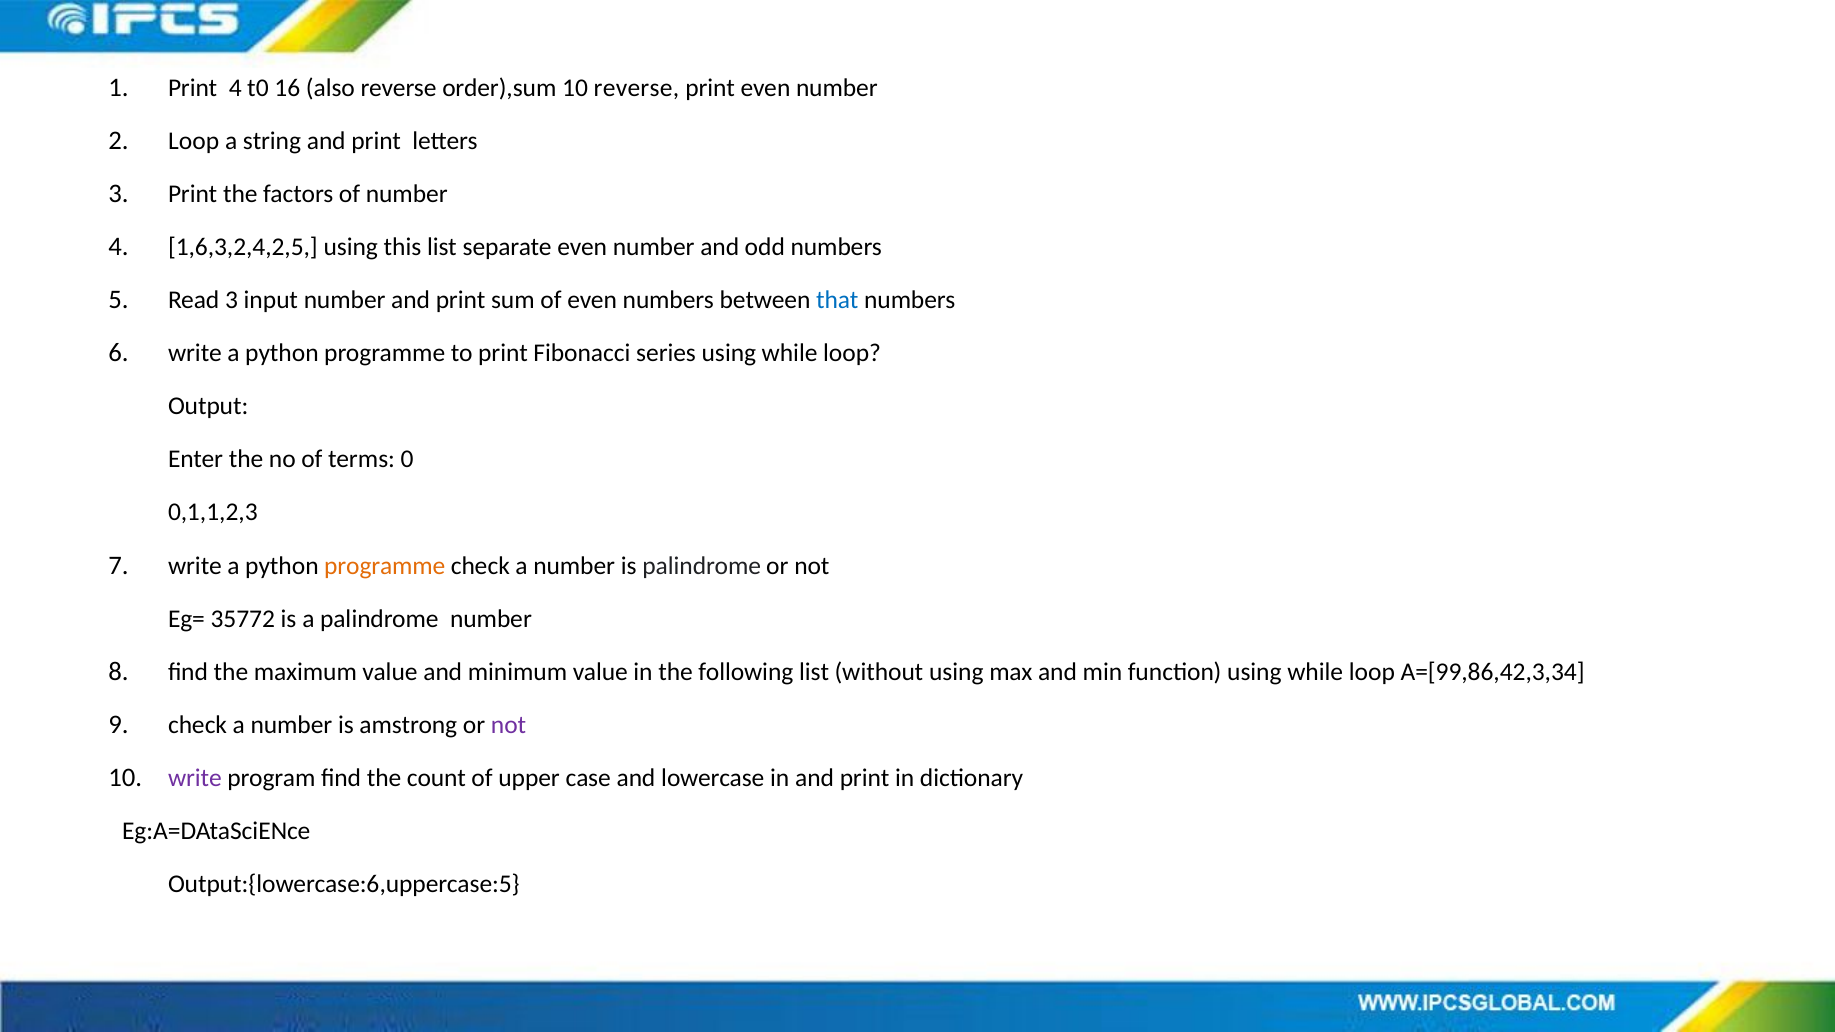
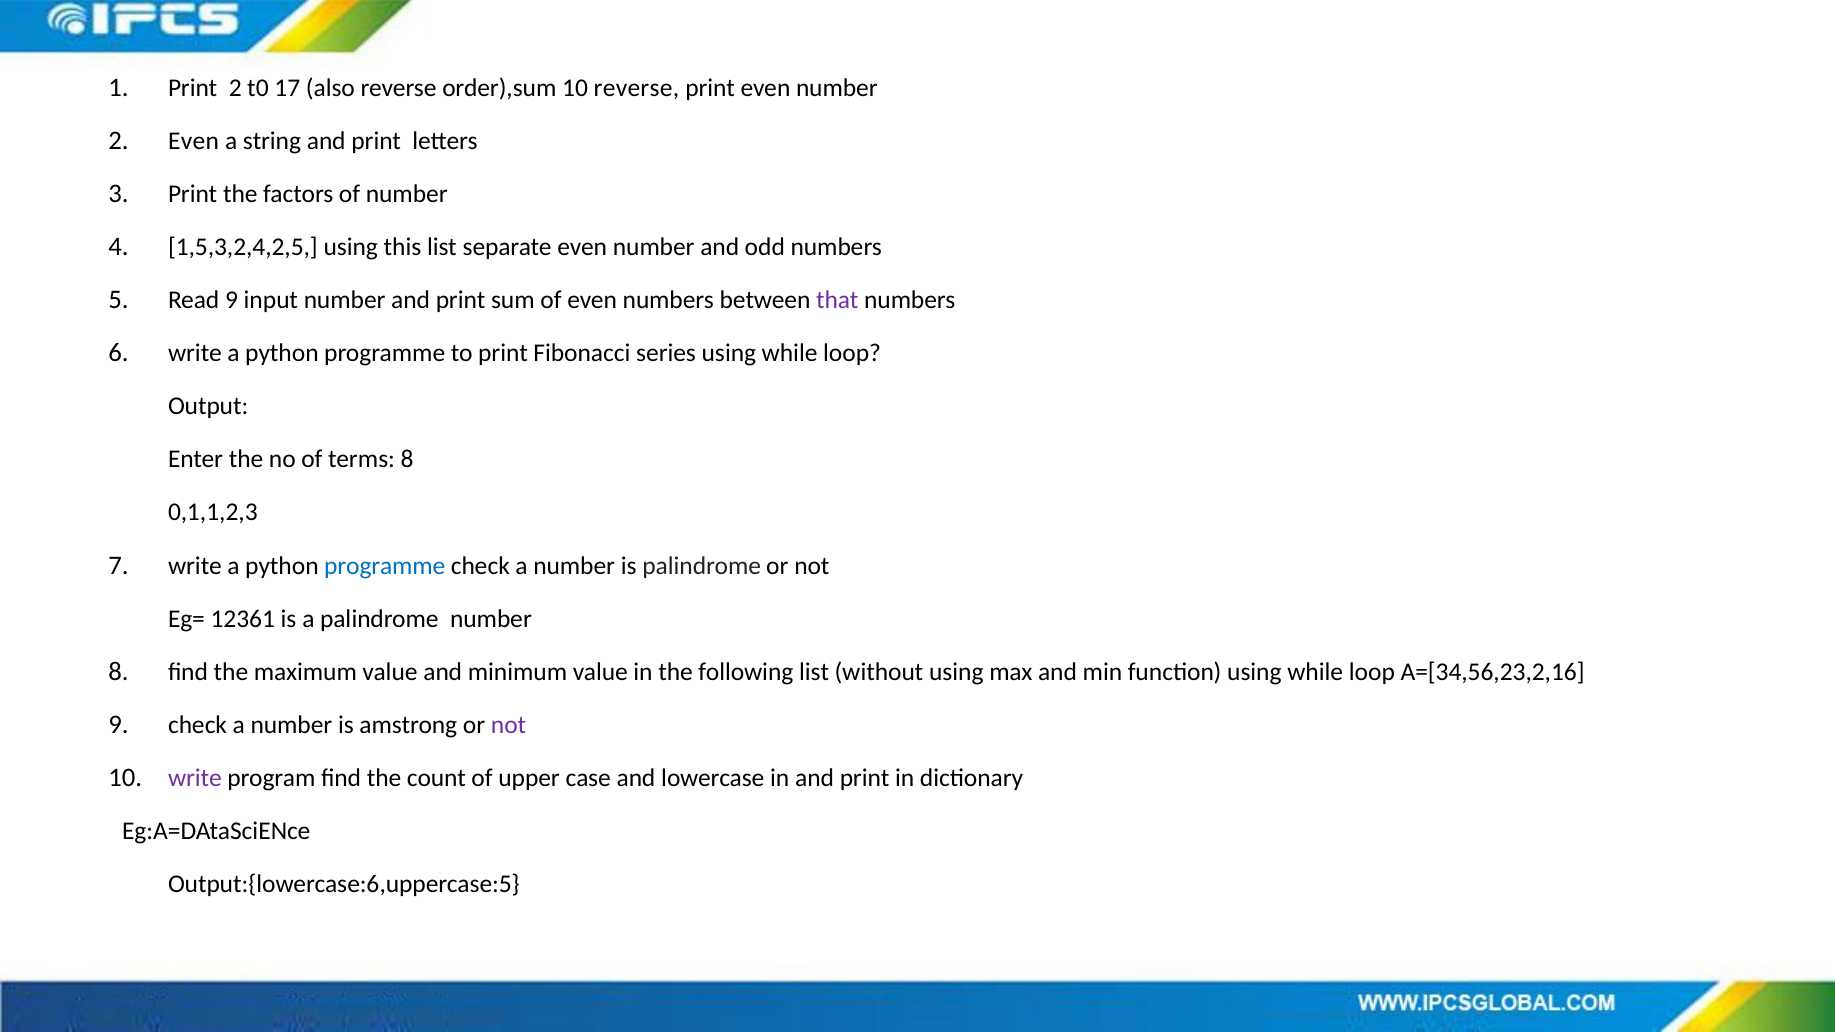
Print 4: 4 -> 2
16: 16 -> 17
2 Loop: Loop -> Even
1,6,3,2,4,2,5: 1,6,3,2,4,2,5 -> 1,5,3,2,4,2,5
Read 3: 3 -> 9
that colour: blue -> purple
terms 0: 0 -> 8
programme at (385, 566) colour: orange -> blue
35772: 35772 -> 12361
A=[99,86,42,3,34: A=[99,86,42,3,34 -> A=[34,56,23,2,16
